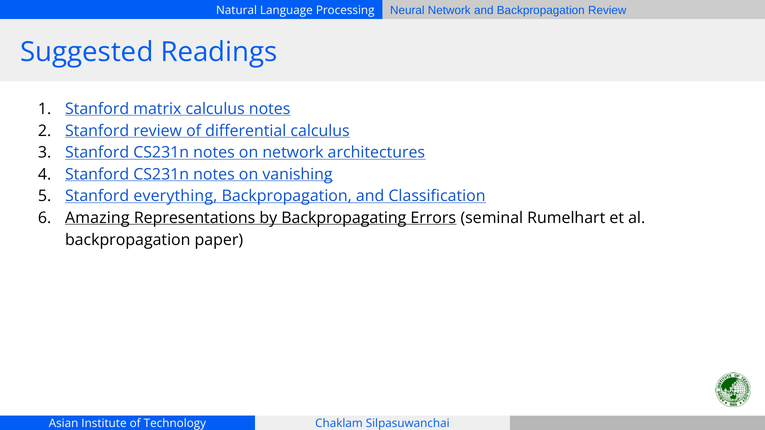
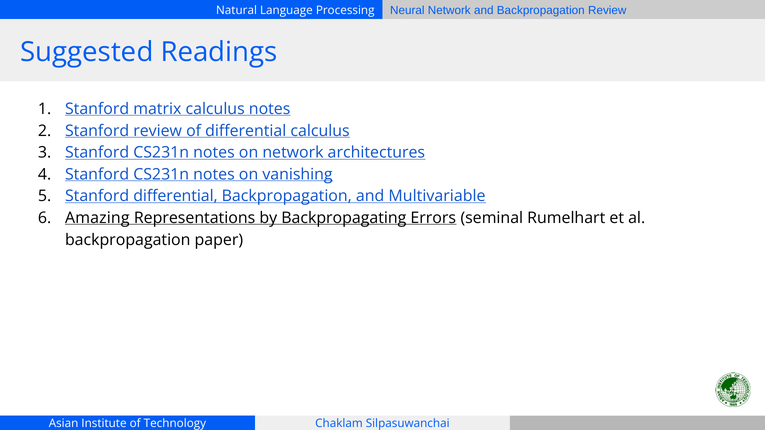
Stanford everything: everything -> differential
Classification: Classification -> Multivariable
